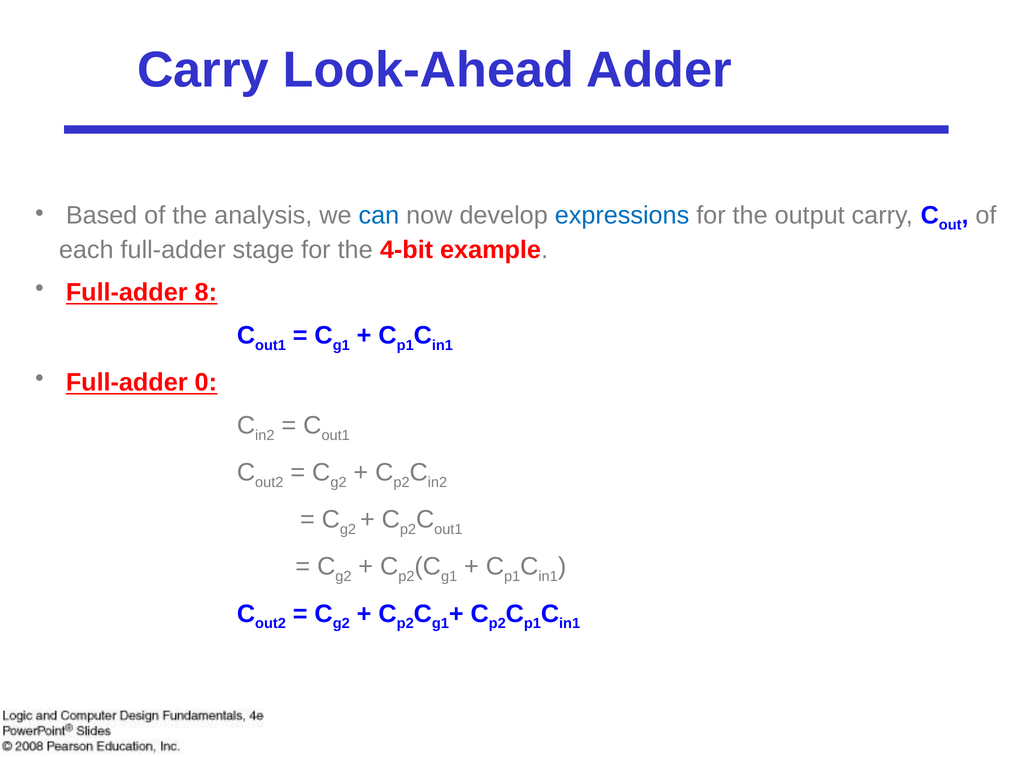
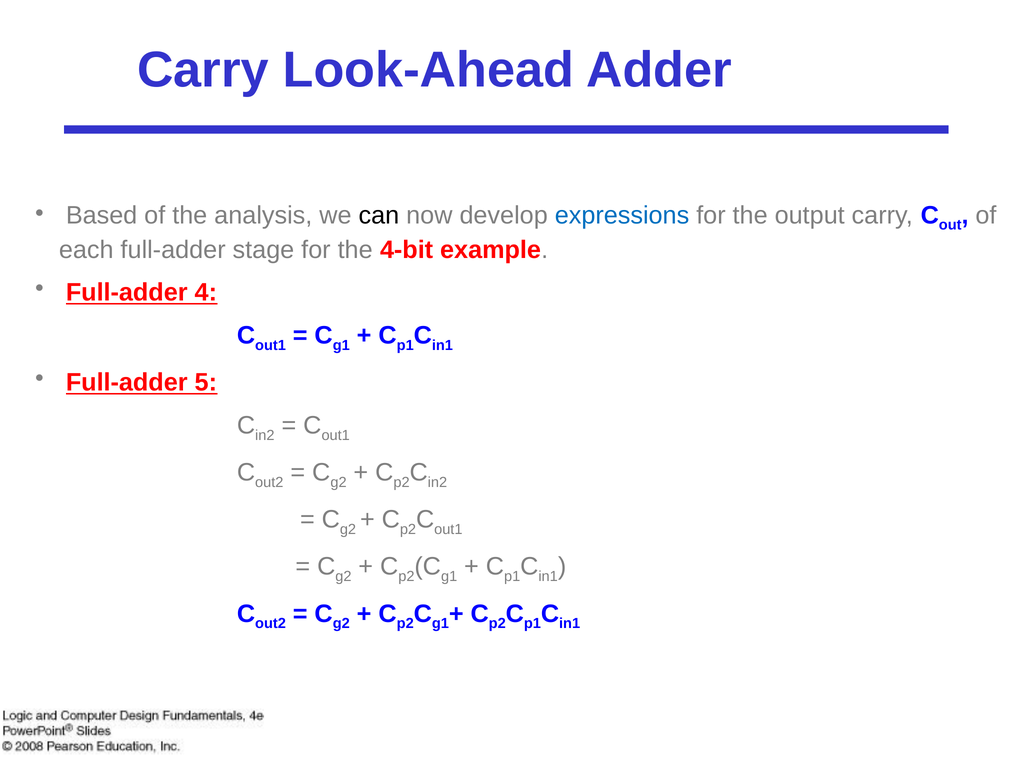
can colour: blue -> black
8: 8 -> 4
0: 0 -> 5
